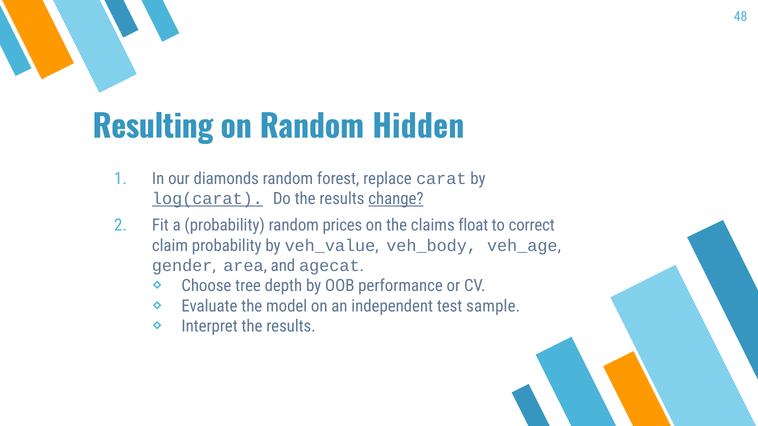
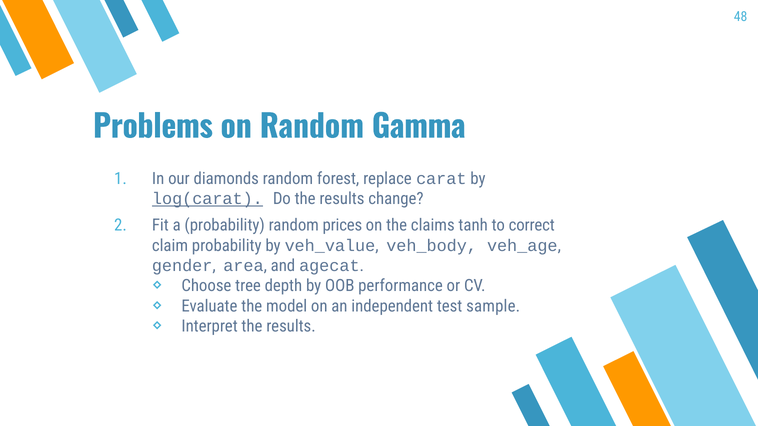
Resulting: Resulting -> Problems
Hidden: Hidden -> Gamma
change underline: present -> none
float: float -> tanh
